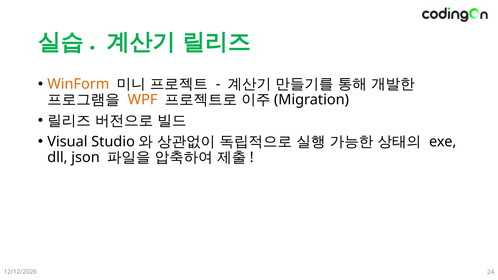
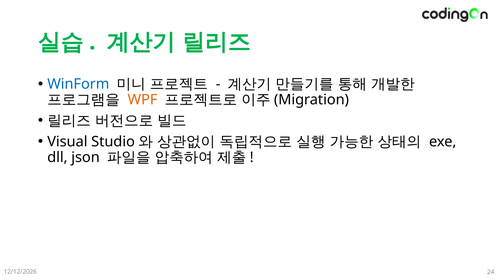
WinForm colour: orange -> blue
